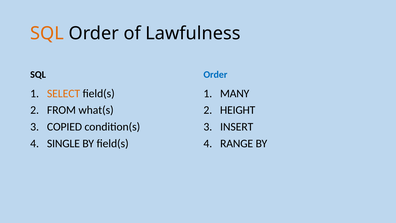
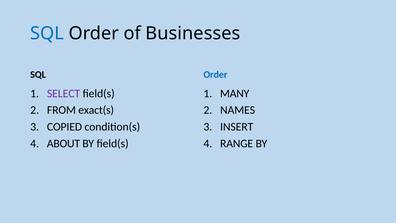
SQL at (47, 33) colour: orange -> blue
Lawfulness: Lawfulness -> Businesses
SELECT colour: orange -> purple
what(s: what(s -> exact(s
HEIGHT: HEIGHT -> NAMES
SINGLE: SINGLE -> ABOUT
